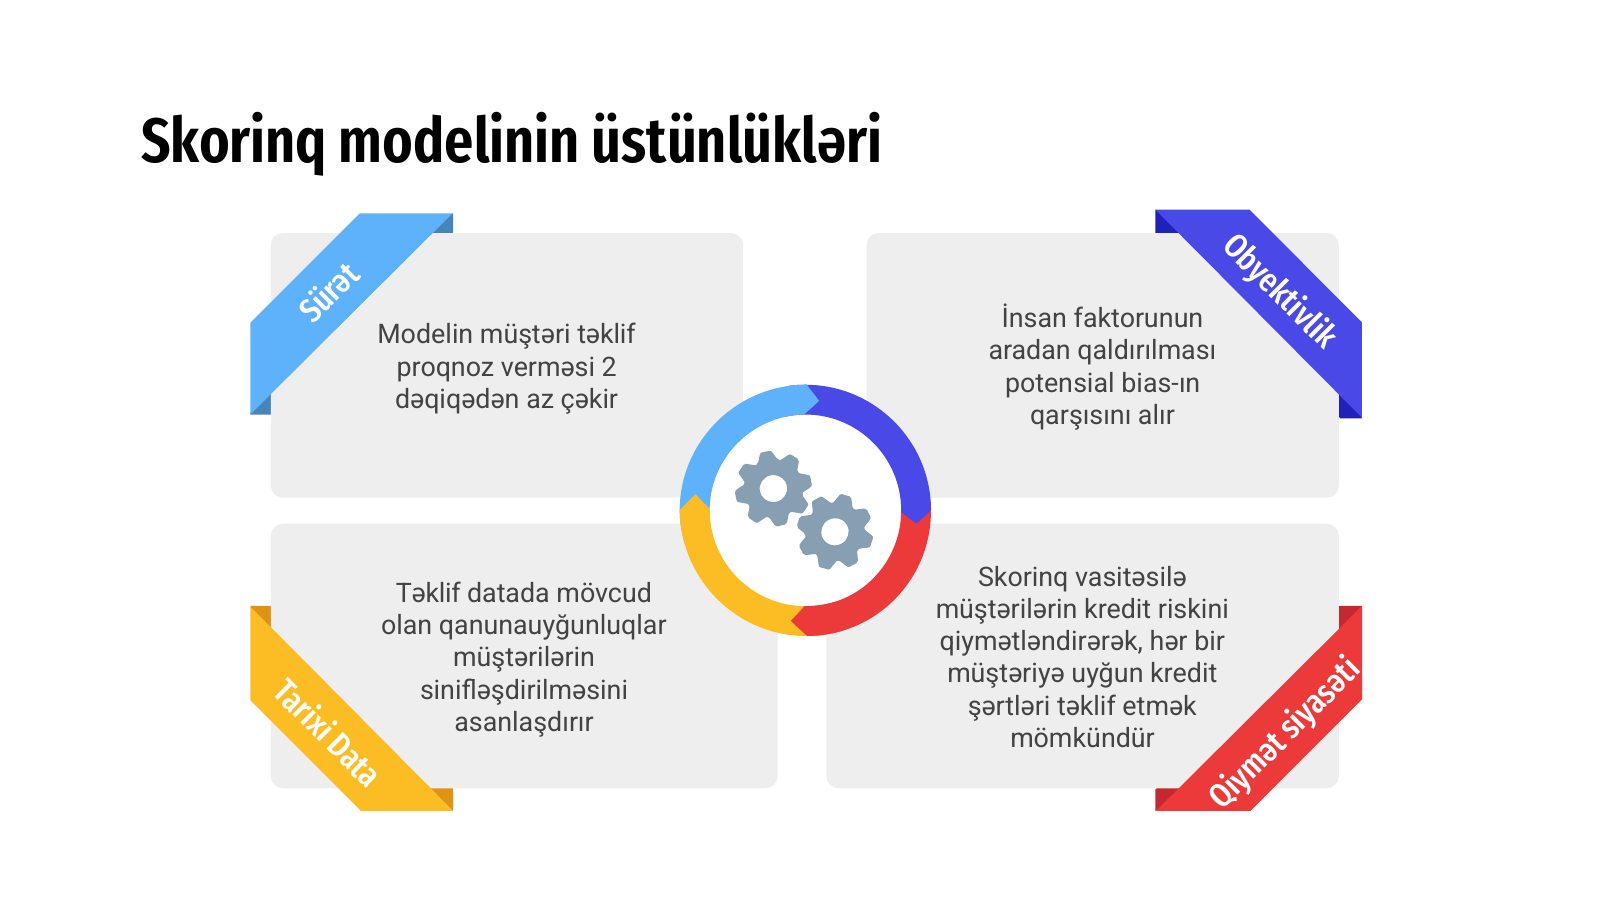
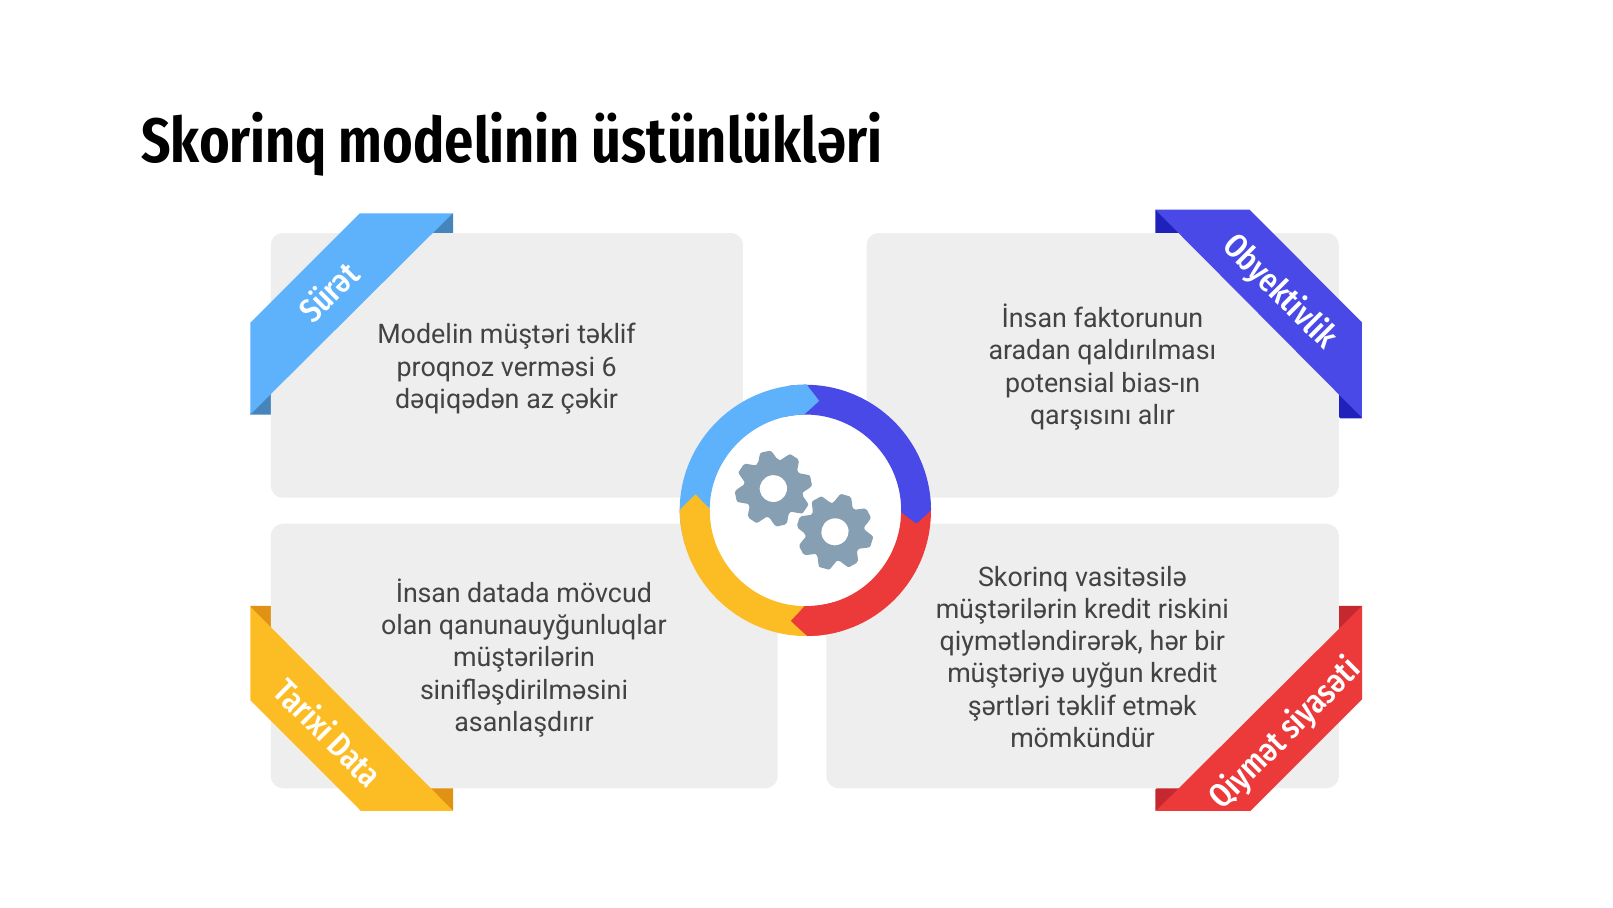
2: 2 -> 6
Təklif at (428, 593): Təklif -> İnsan
